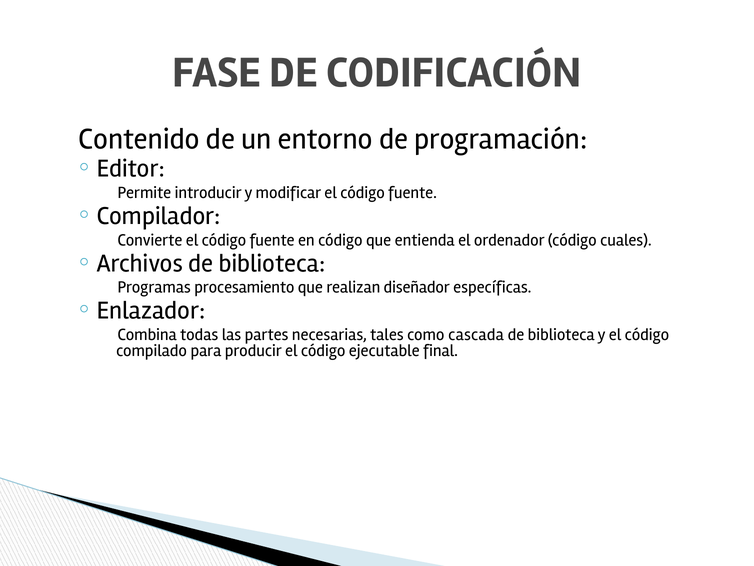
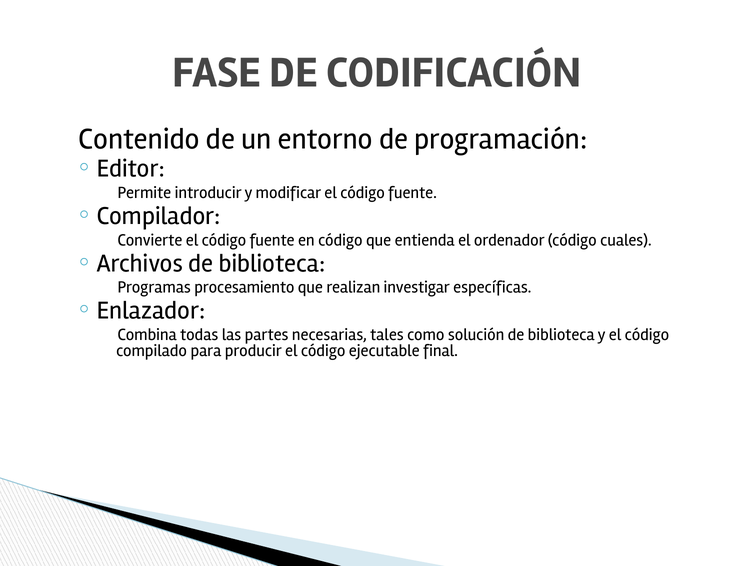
diseñador: diseñador -> investigar
cascada: cascada -> solución
